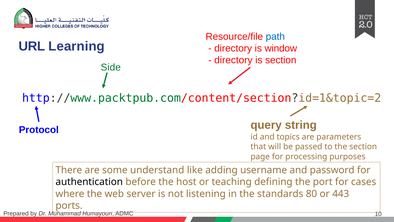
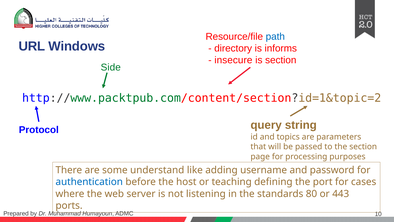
Learning: Learning -> Windows
window: window -> informs
directory at (233, 60): directory -> insecure
authentication colour: black -> blue
